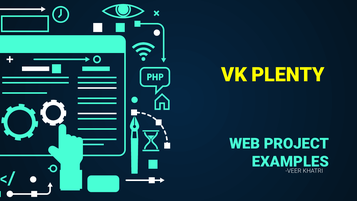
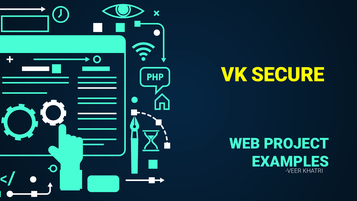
PLENTY: PLENTY -> SECURE
